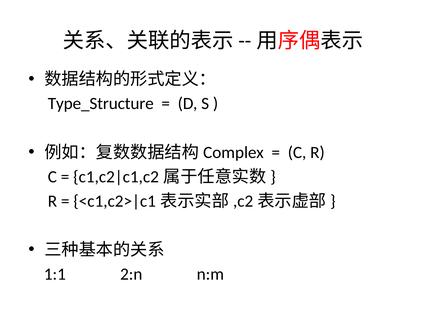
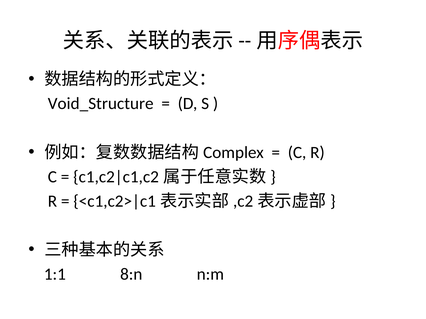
Type_Structure: Type_Structure -> Void_Structure
2:n: 2:n -> 8:n
